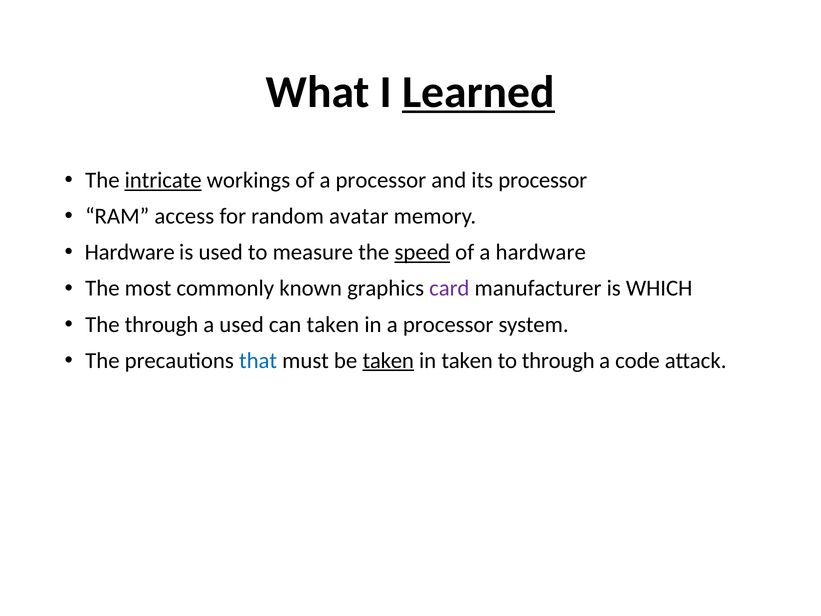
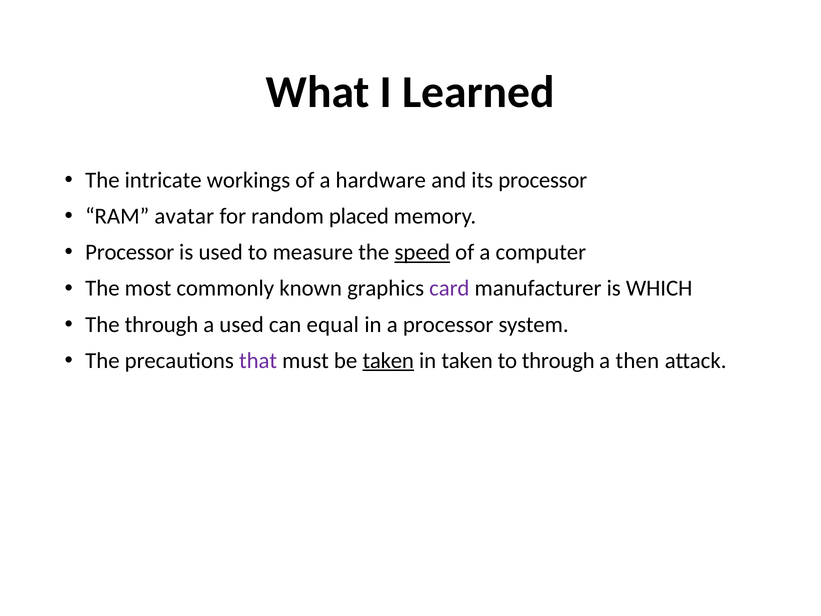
Learned underline: present -> none
intricate underline: present -> none
of a processor: processor -> hardware
access: access -> avatar
avatar: avatar -> placed
Hardware at (130, 252): Hardware -> Processor
a hardware: hardware -> computer
can taken: taken -> equal
that colour: blue -> purple
code: code -> then
